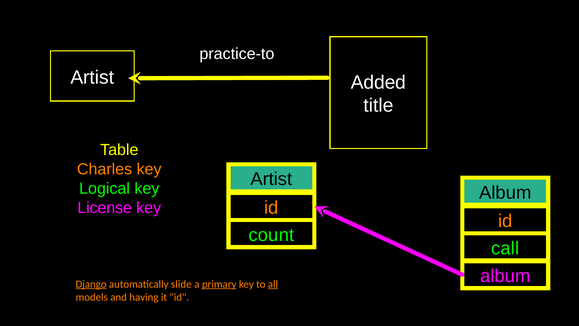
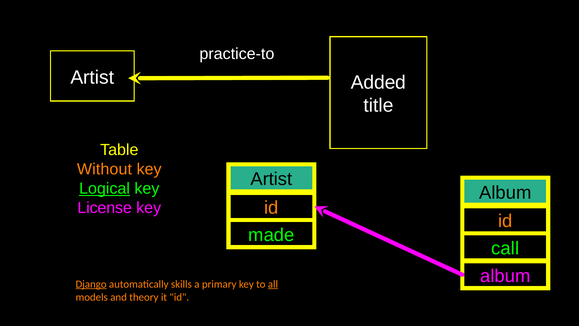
Charles: Charles -> Without
Logical underline: none -> present
count: count -> made
slide: slide -> skills
primary underline: present -> none
having: having -> theory
